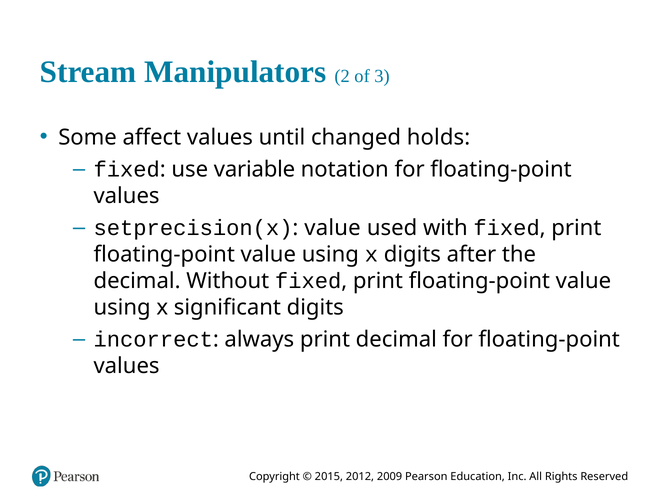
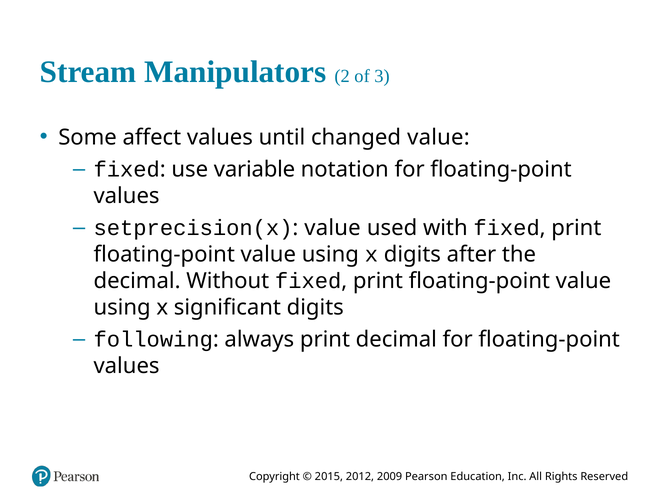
changed holds: holds -> value
incorrect: incorrect -> following
